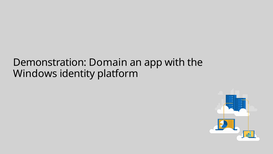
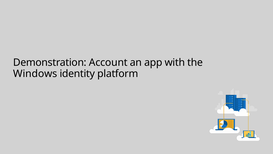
Domain: Domain -> Account
